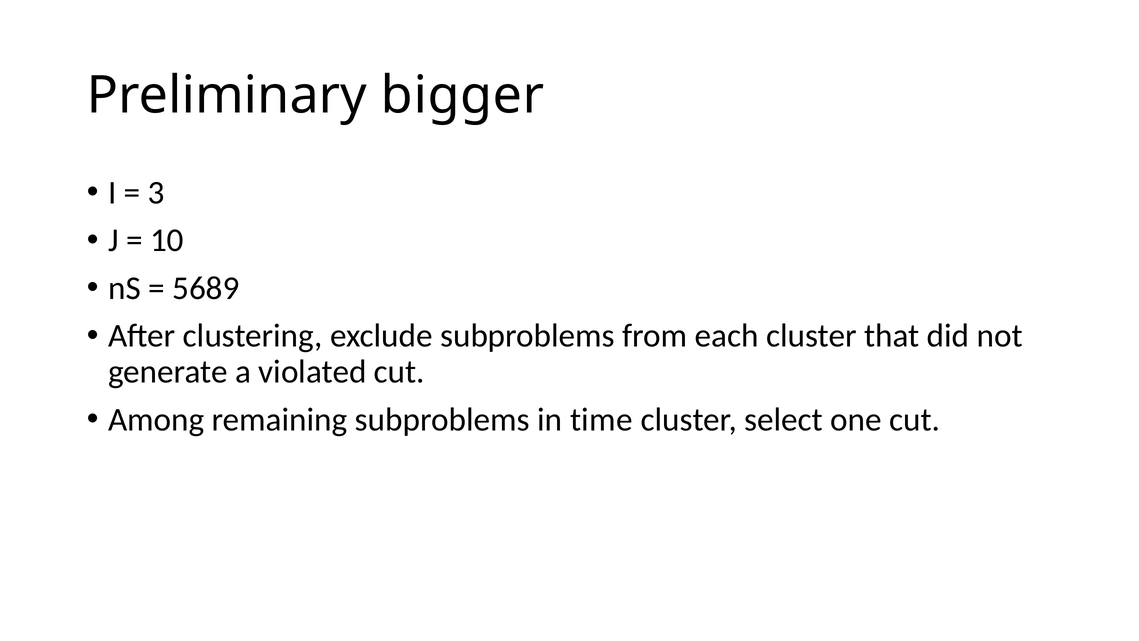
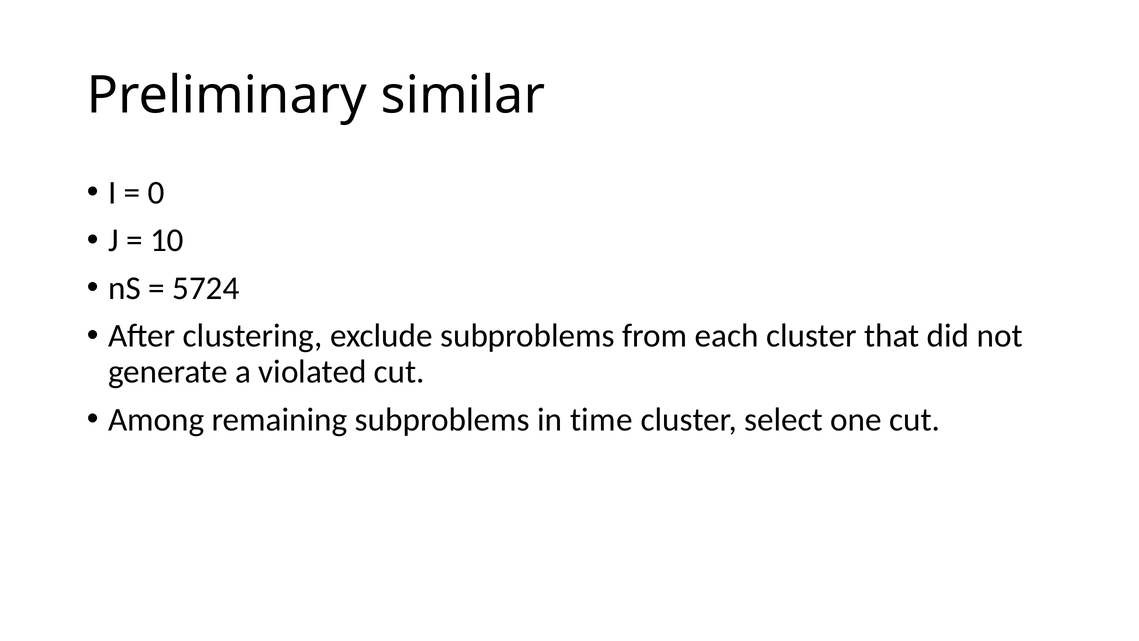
bigger: bigger -> similar
3: 3 -> 0
5689: 5689 -> 5724
